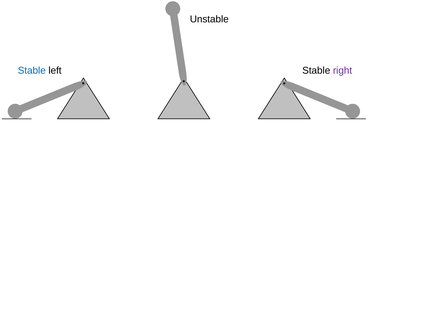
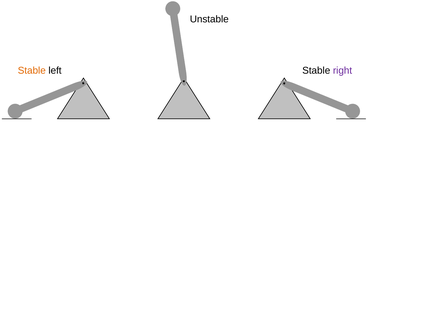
Stable at (32, 70) colour: blue -> orange
